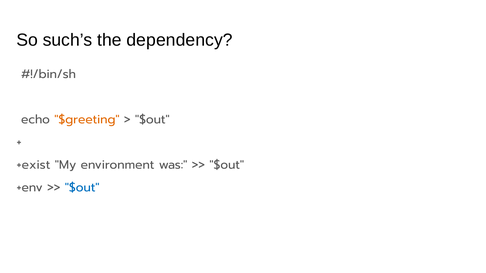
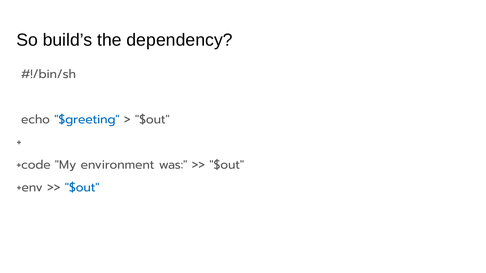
such’s: such’s -> build’s
$greeting colour: orange -> blue
+exist: +exist -> +code
